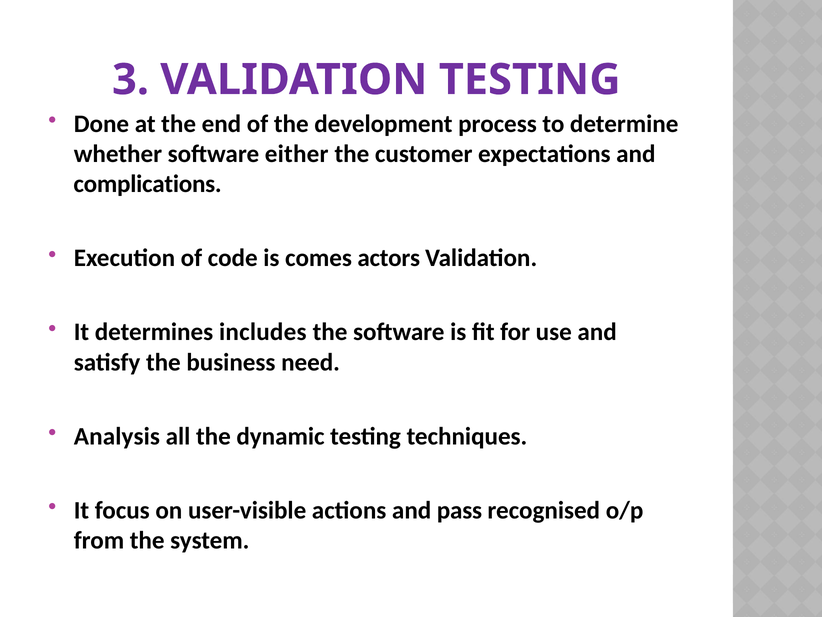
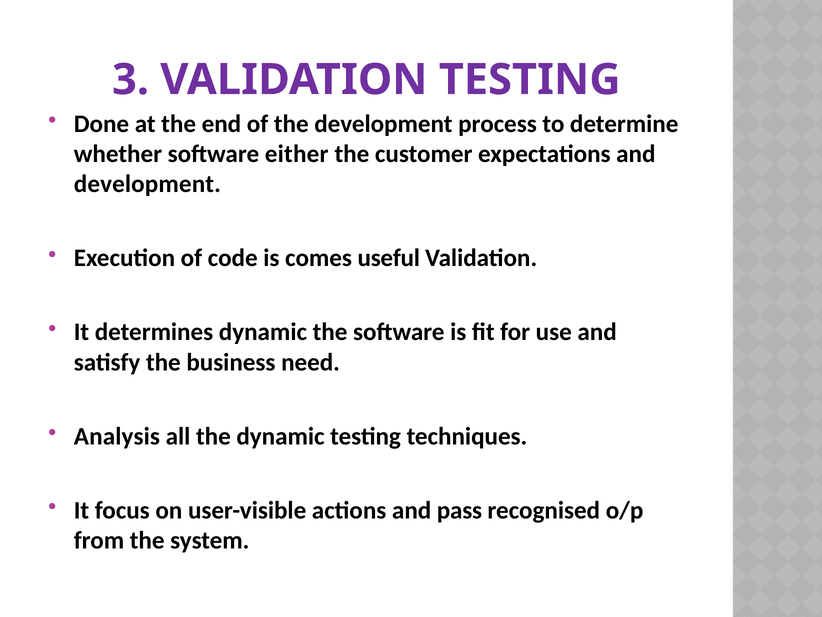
complications at (148, 184): complications -> development
actors: actors -> useful
determines includes: includes -> dynamic
